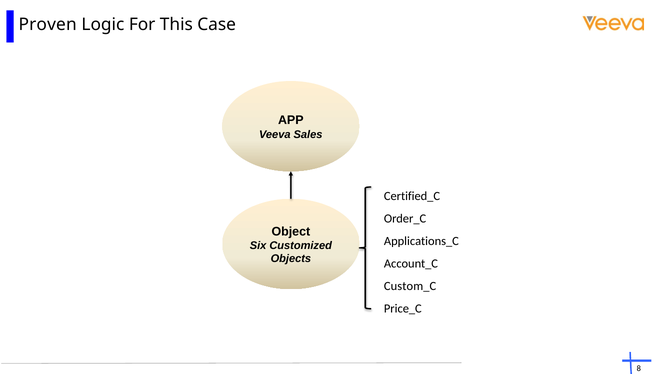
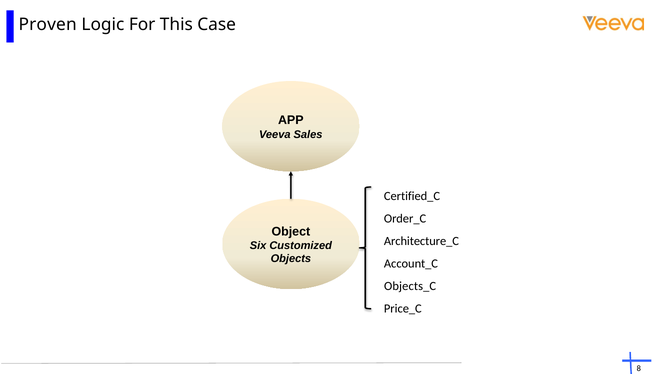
Applications_C: Applications_C -> Architecture_C
Custom_C: Custom_C -> Objects_C
